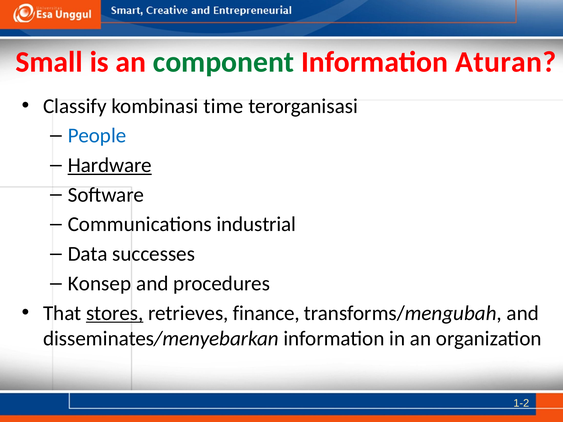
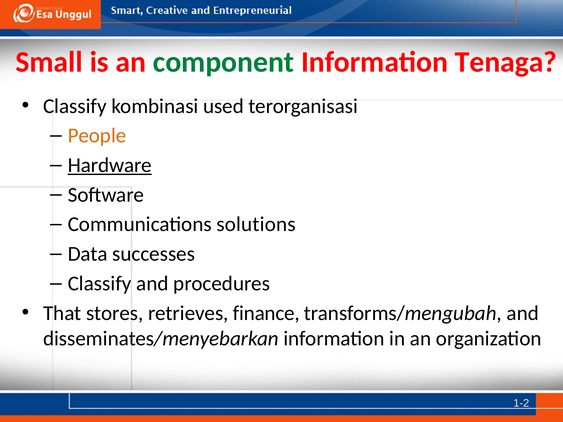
Aturan: Aturan -> Tenaga
time: time -> used
People colour: blue -> orange
industrial: industrial -> solutions
Konsep at (100, 284): Konsep -> Classify
stores underline: present -> none
